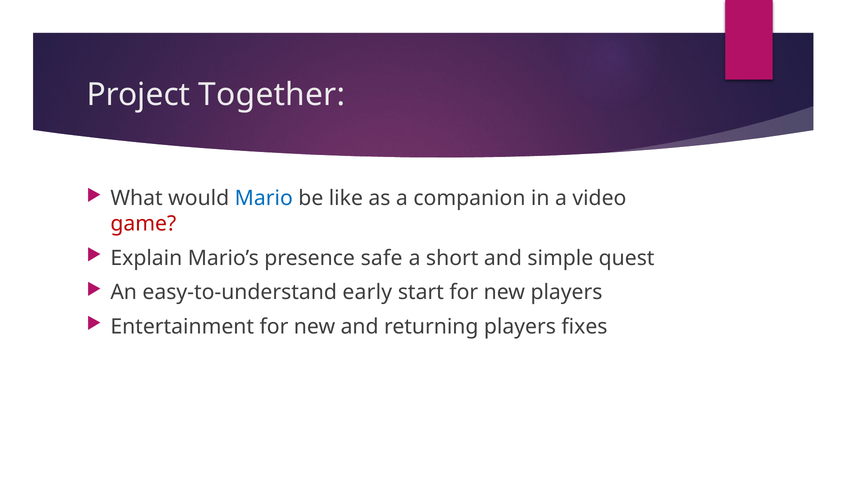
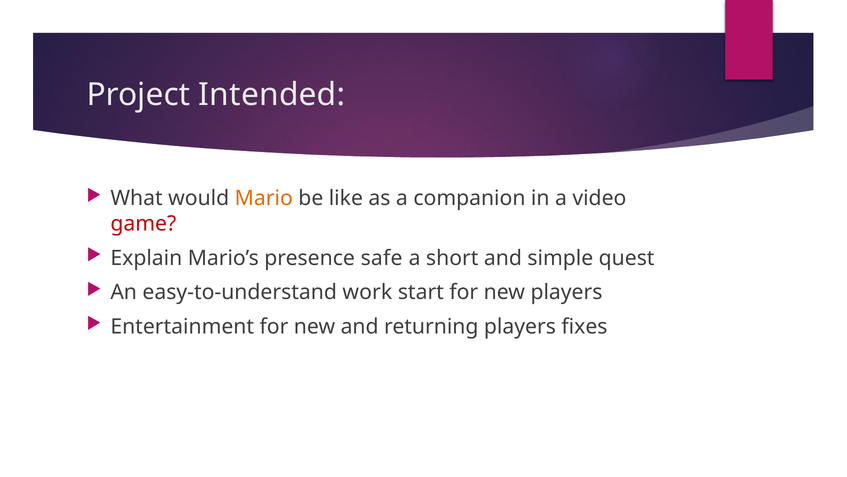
Together: Together -> Intended
Mario colour: blue -> orange
early: early -> work
